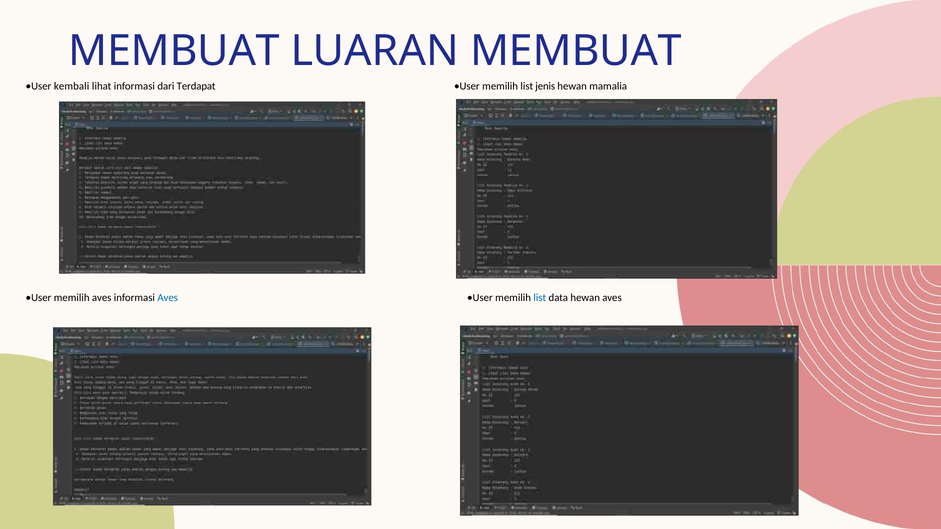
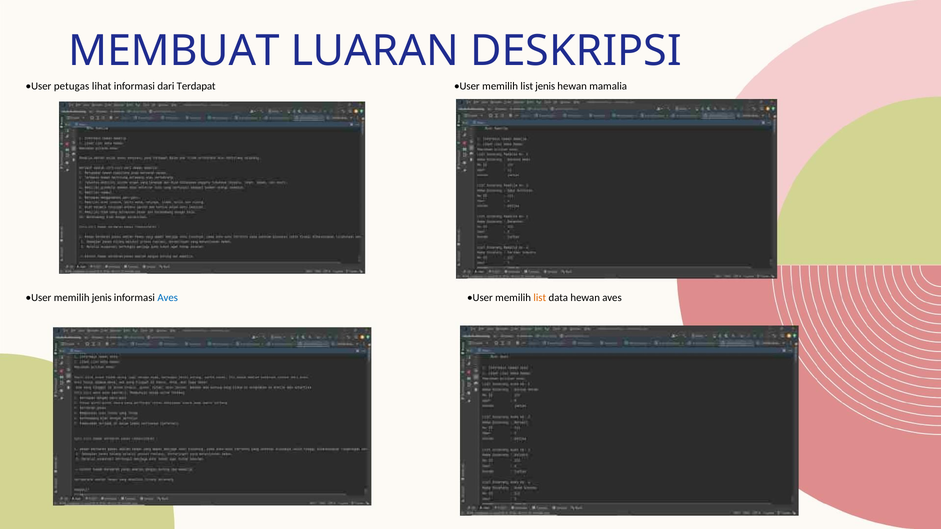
LUARAN MEMBUAT: MEMBUAT -> DESKRIPSI
kembali: kembali -> petugas
memilih aves: aves -> jenis
list at (540, 298) colour: blue -> orange
